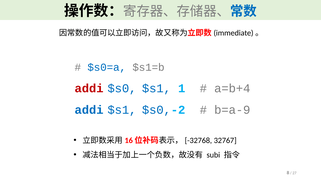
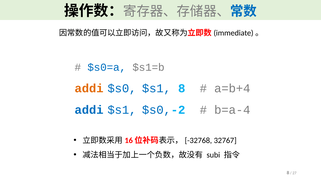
addi at (89, 88) colour: red -> orange
$s1 1: 1 -> 8
b=a-9: b=a-9 -> b=a-4
